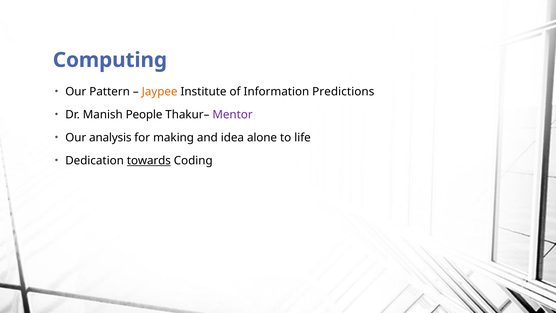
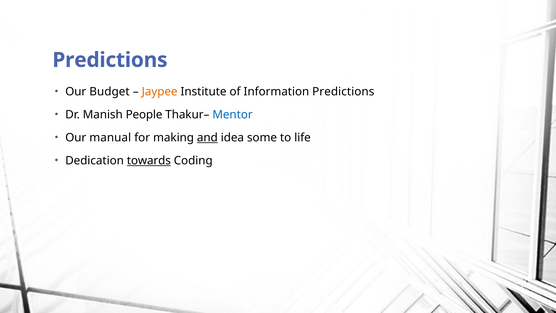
Computing at (110, 60): Computing -> Predictions
Pattern: Pattern -> Budget
Mentor colour: purple -> blue
analysis: analysis -> manual
and underline: none -> present
alone: alone -> some
